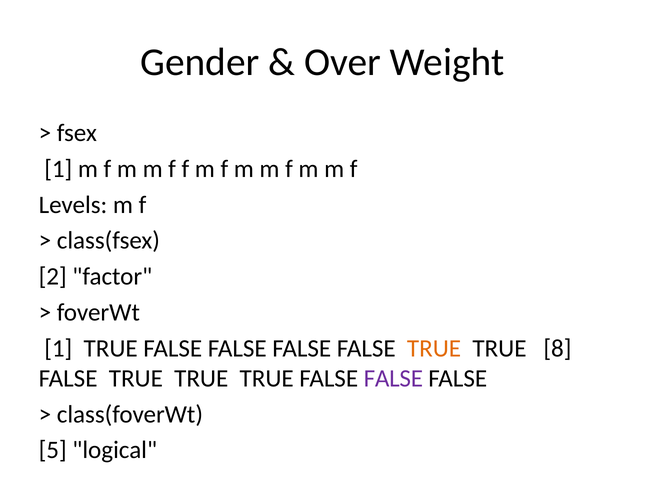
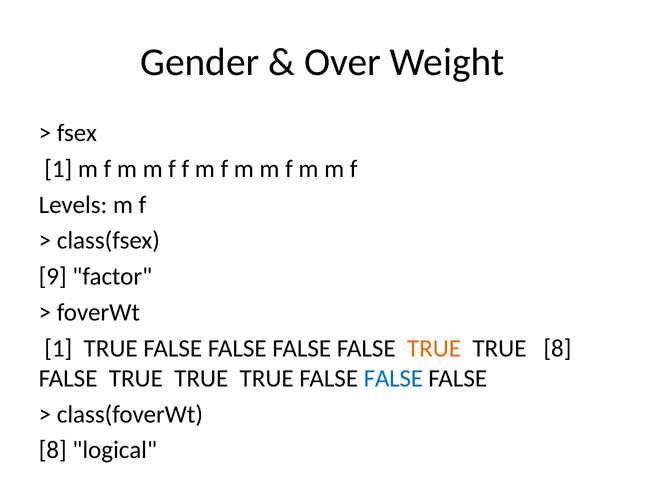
2: 2 -> 9
FALSE at (393, 378) colour: purple -> blue
5 at (53, 450): 5 -> 8
